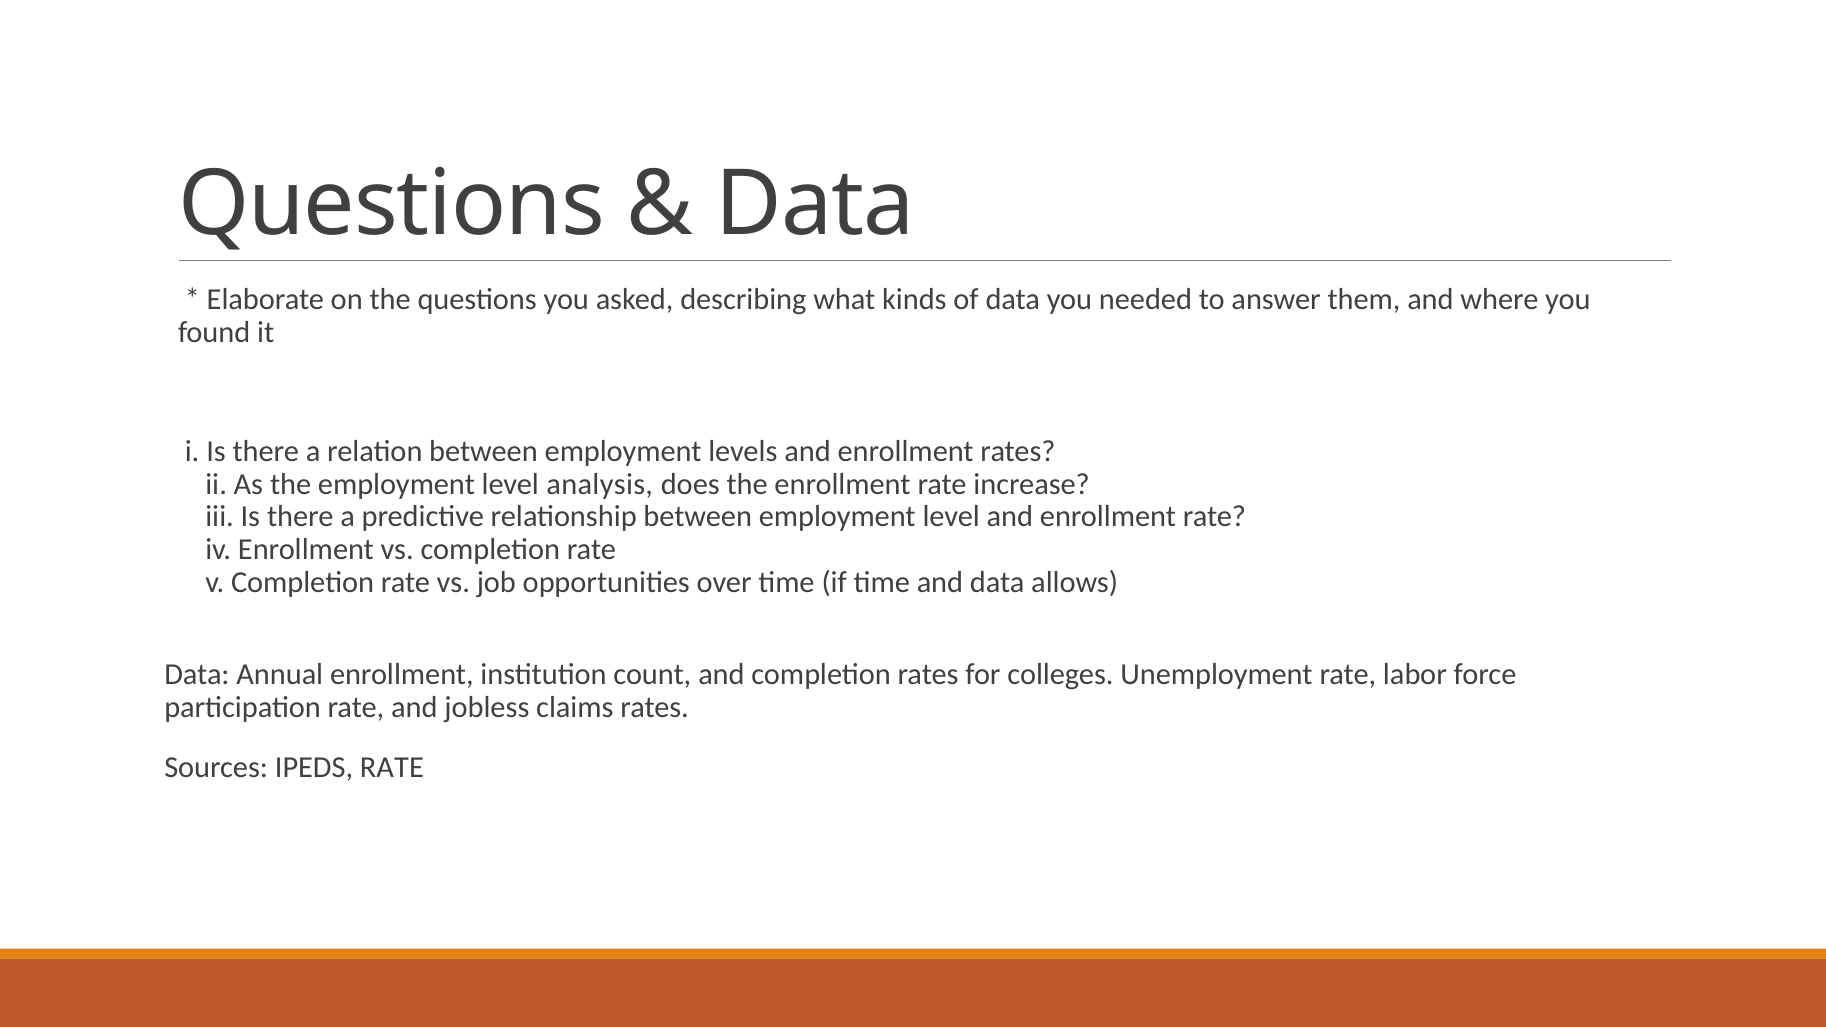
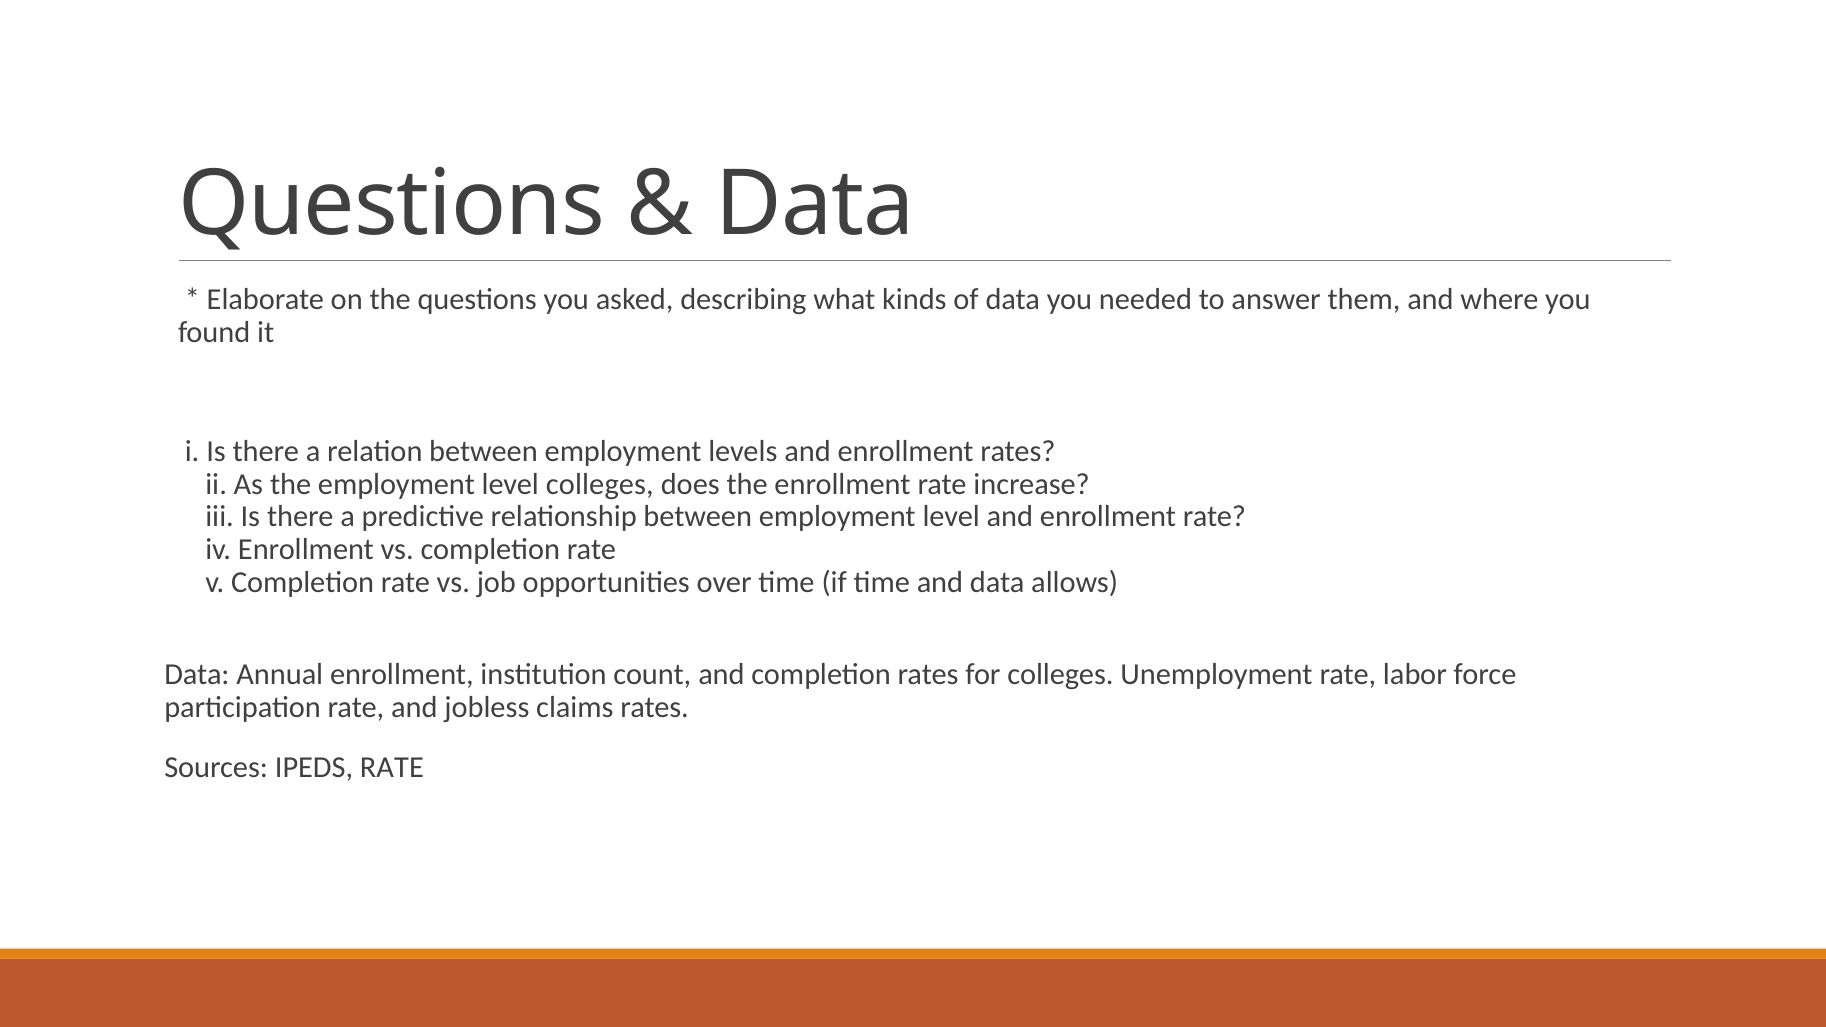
level analysis: analysis -> colleges
